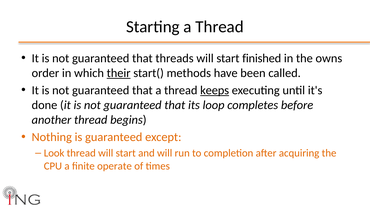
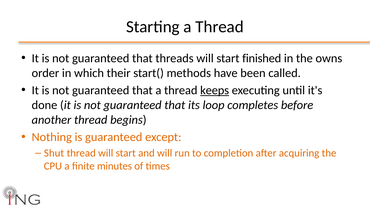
their underline: present -> none
Look: Look -> Shut
operate: operate -> minutes
